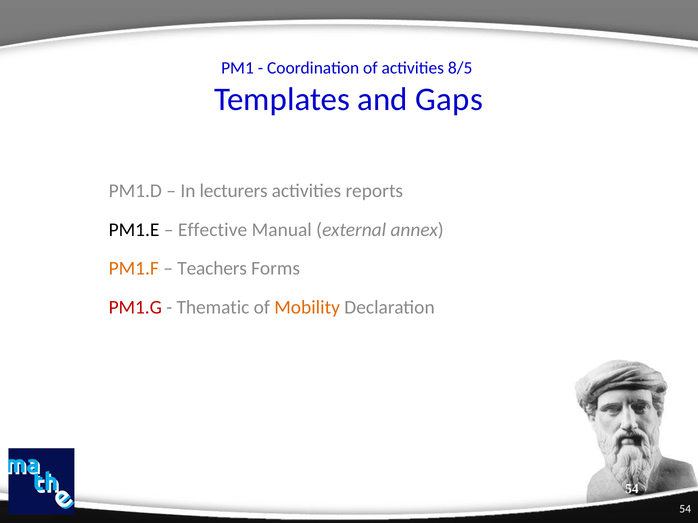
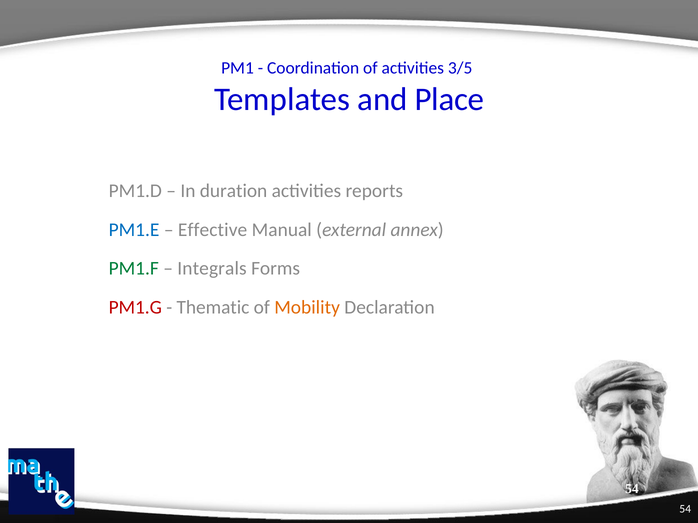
8/5: 8/5 -> 3/5
Gaps: Gaps -> Place
lecturers: lecturers -> duration
PM1.E colour: black -> blue
PM1.F colour: orange -> green
Teachers: Teachers -> Integrals
